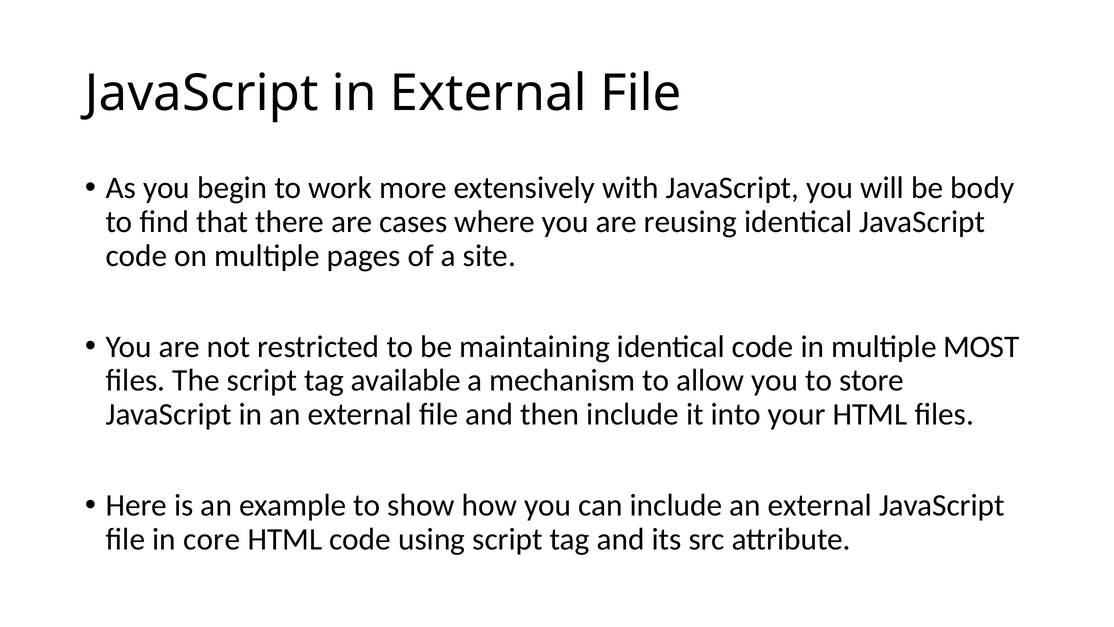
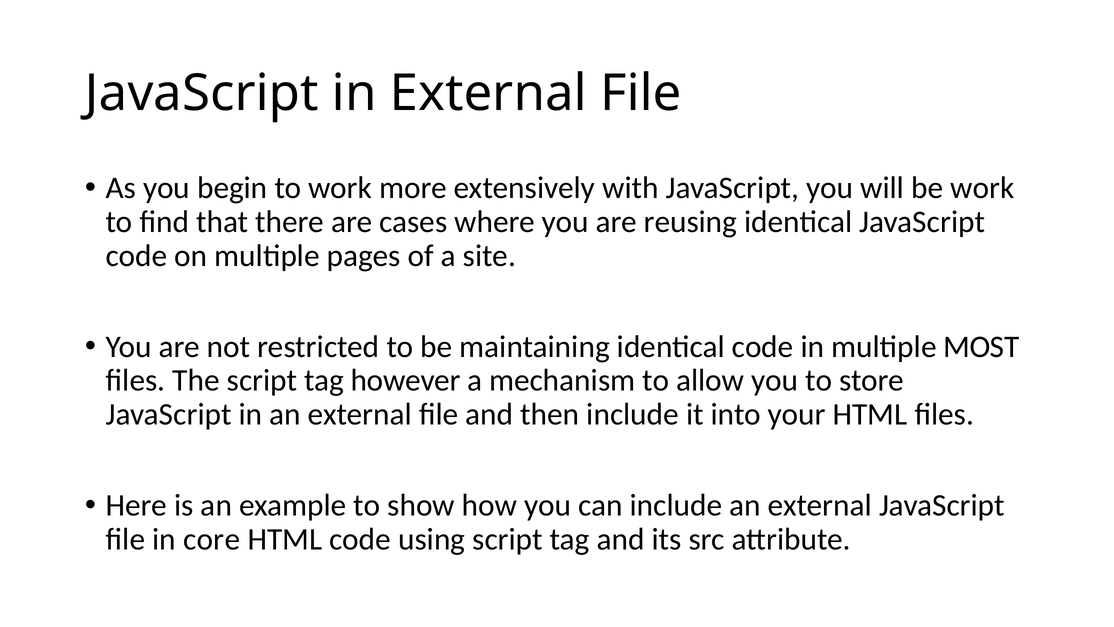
be body: body -> work
available: available -> however
